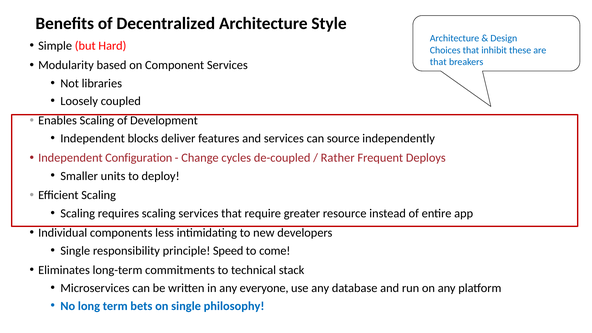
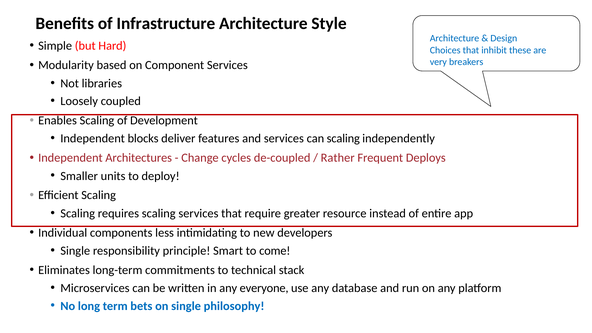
Decentralized: Decentralized -> Infrastructure
that at (438, 62): that -> very
can source: source -> scaling
Configuration: Configuration -> Architectures
Speed: Speed -> Smart
